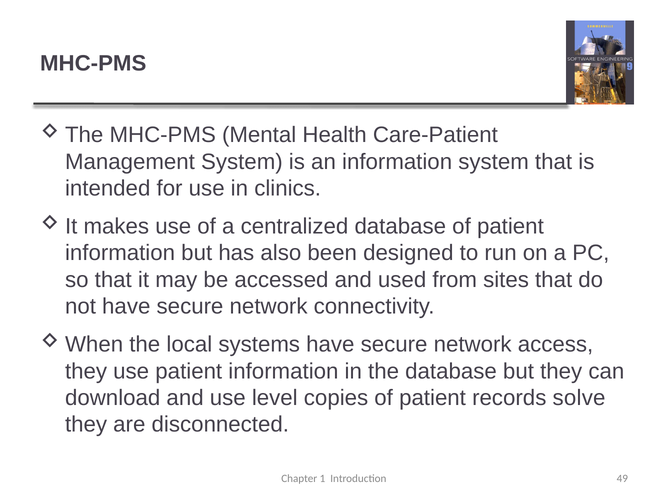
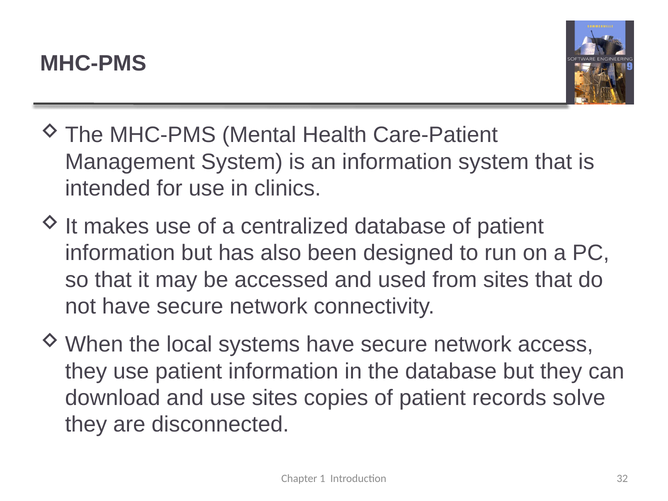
use level: level -> sites
49: 49 -> 32
